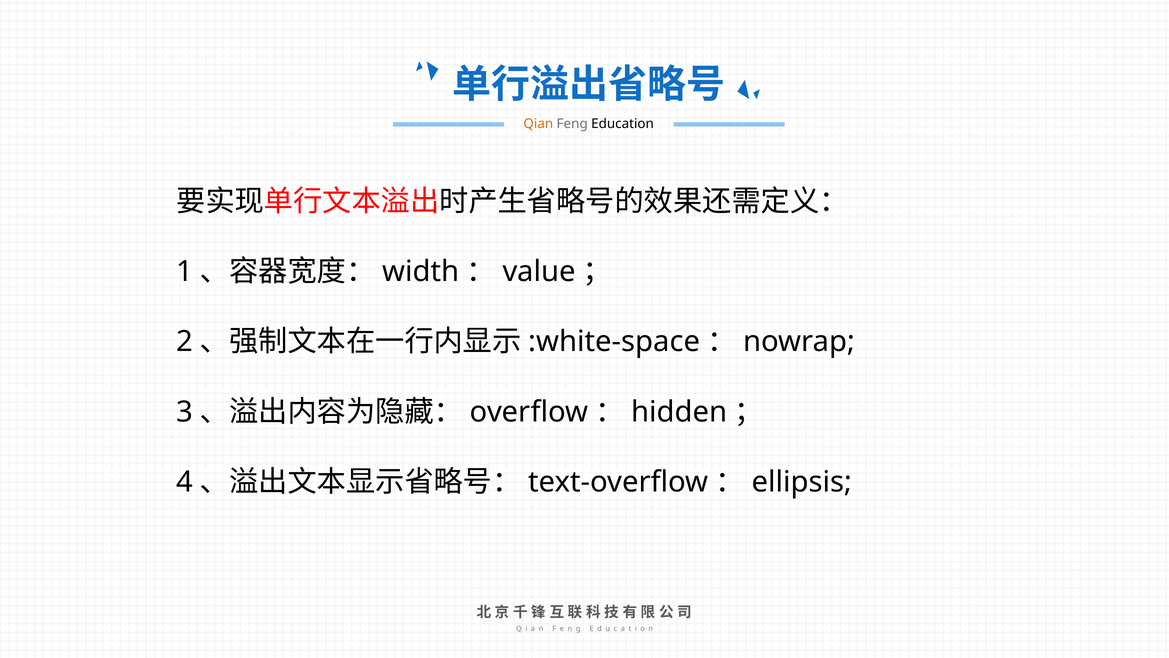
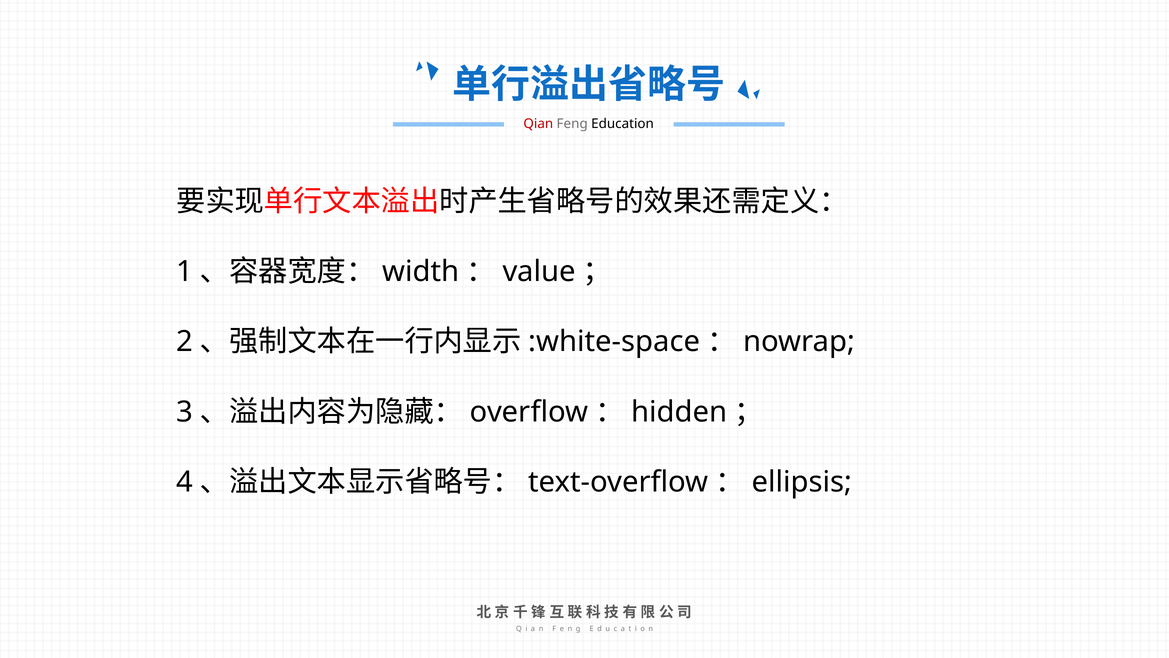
Qian colour: orange -> red
